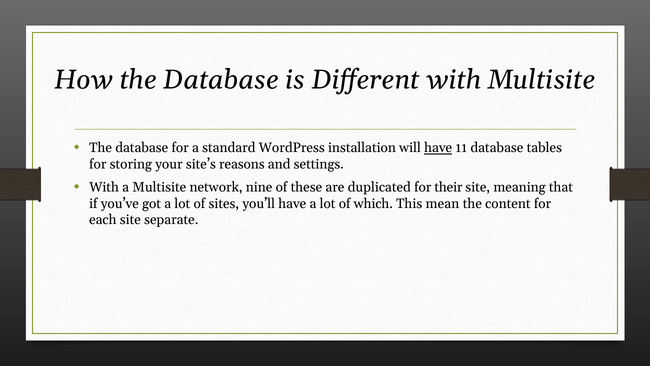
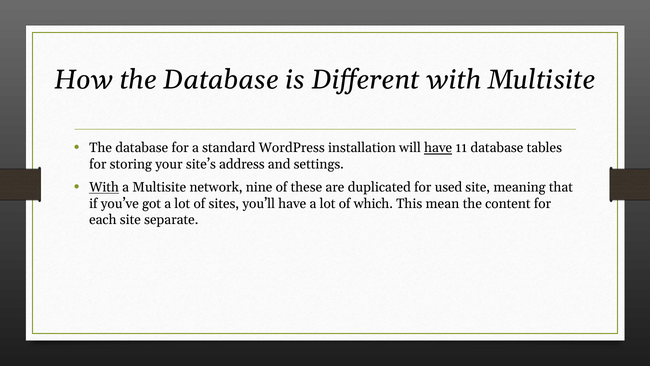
reasons: reasons -> address
With at (104, 187) underline: none -> present
their: their -> used
